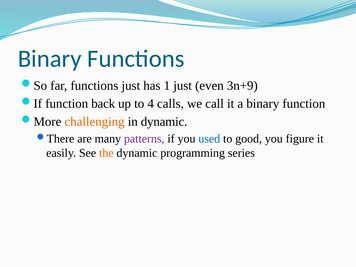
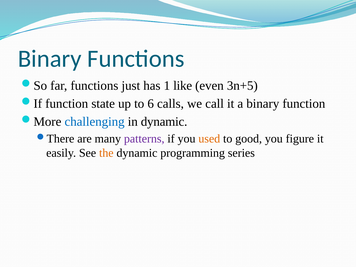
1 just: just -> like
3n+9: 3n+9 -> 3n+5
back: back -> state
4: 4 -> 6
challenging colour: orange -> blue
used colour: blue -> orange
